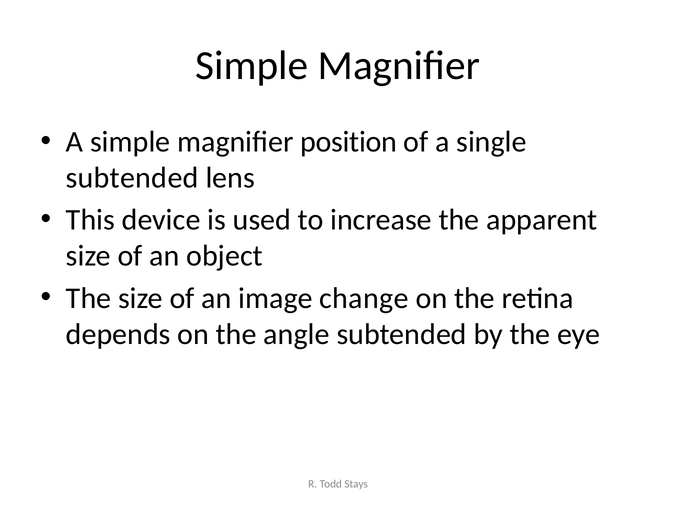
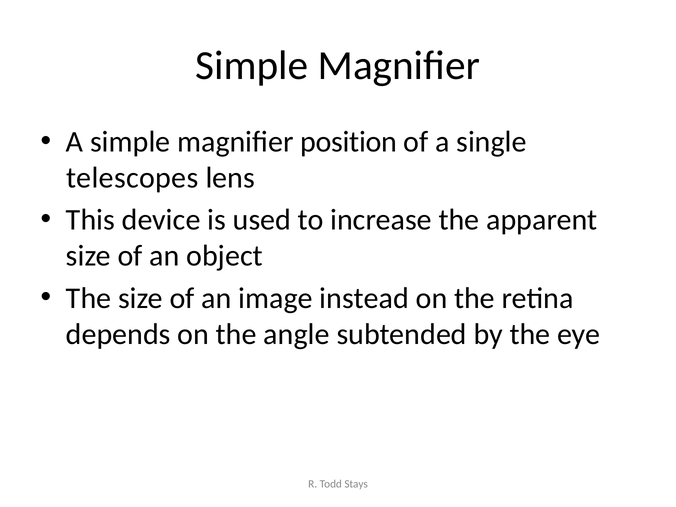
subtended at (132, 178): subtended -> telescopes
change: change -> instead
